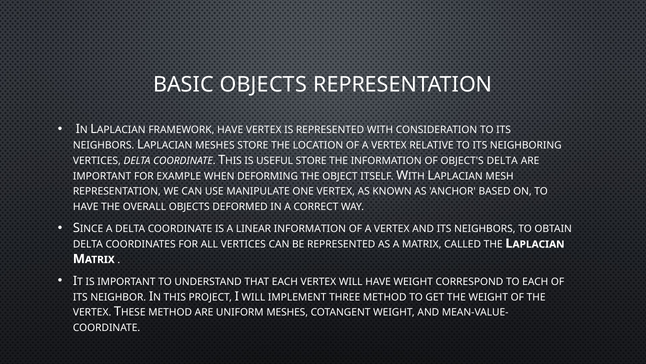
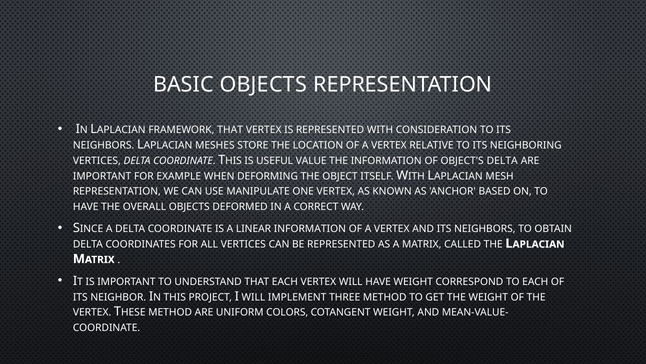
FRAMEWORK HAVE: HAVE -> THAT
USEFUL STORE: STORE -> VALUE
UNIFORM MESHES: MESHES -> COLORS
